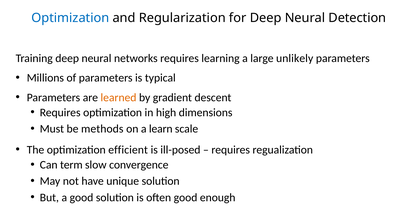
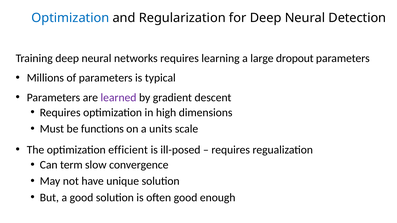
unlikely: unlikely -> dropout
learned colour: orange -> purple
methods: methods -> functions
learn: learn -> units
